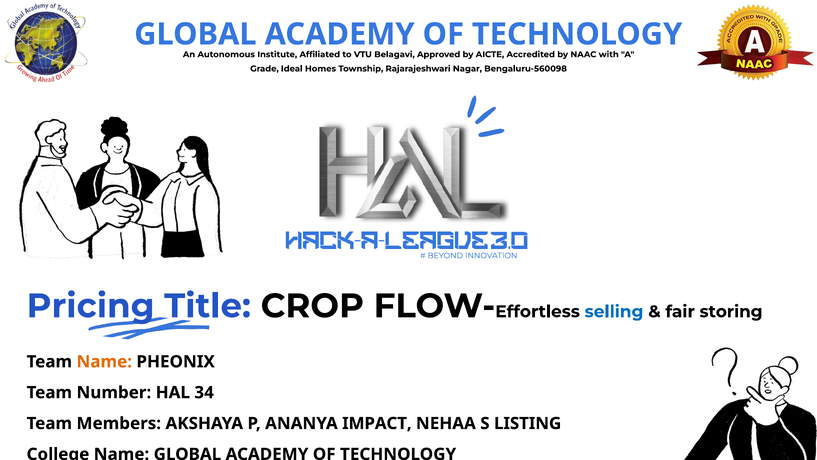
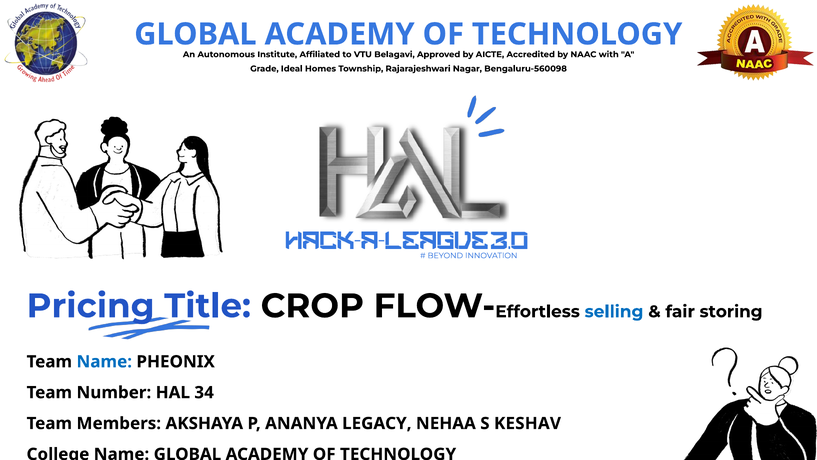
Name at (104, 361) colour: orange -> blue
IMPACT: IMPACT -> LEGACY
LISTING: LISTING -> KESHAV
